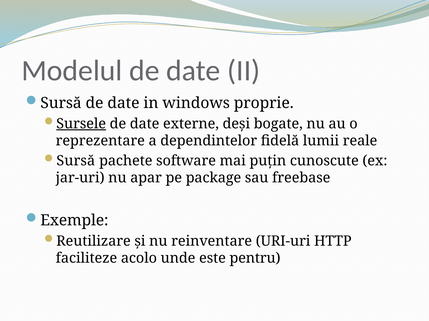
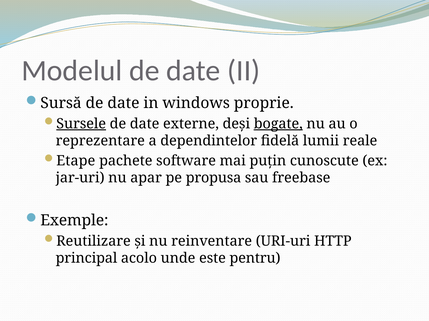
bogate underline: none -> present
Sursă at (76, 161): Sursă -> Etape
package: package -> propusa
faciliteze: faciliteze -> principal
